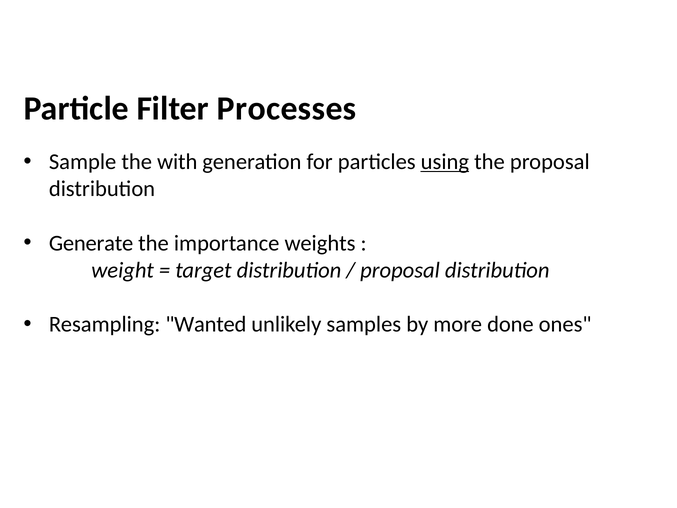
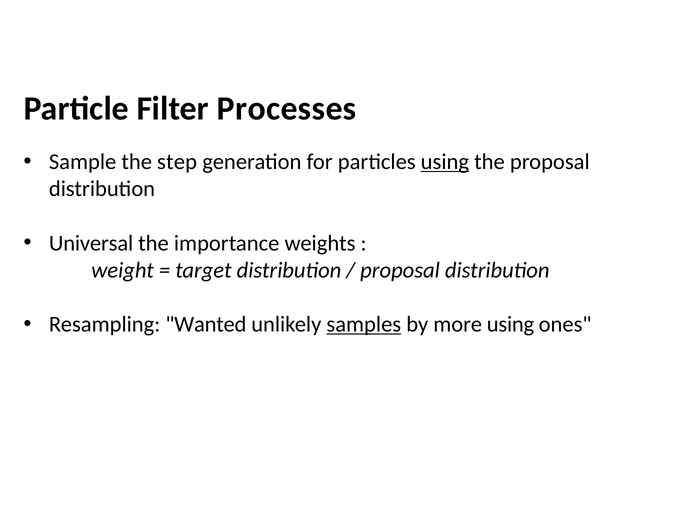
with: with -> step
Generate: Generate -> Universal
samples underline: none -> present
more done: done -> using
